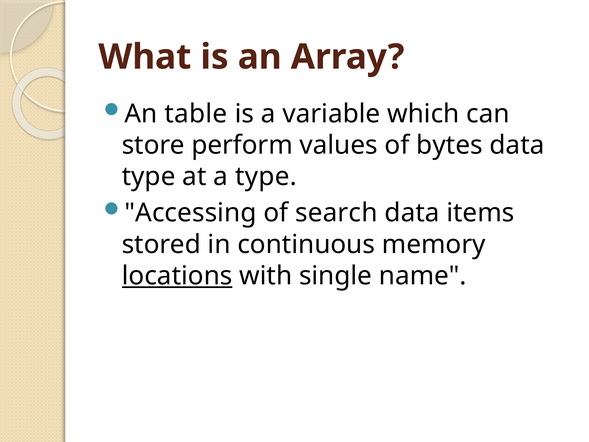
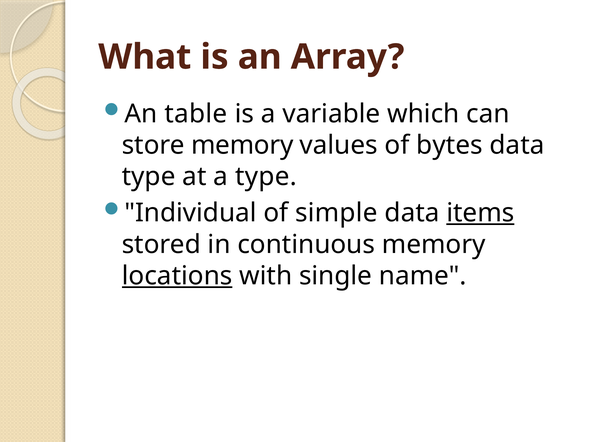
store perform: perform -> memory
Accessing: Accessing -> Individual
search: search -> simple
items underline: none -> present
